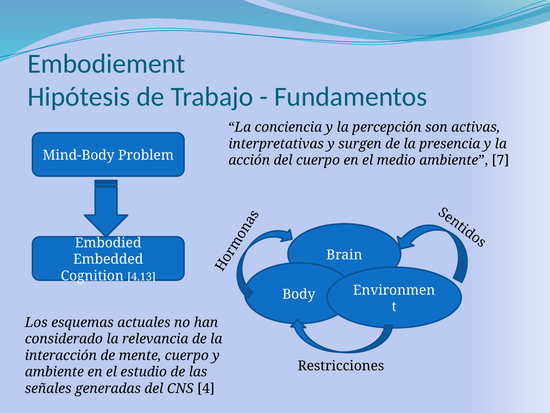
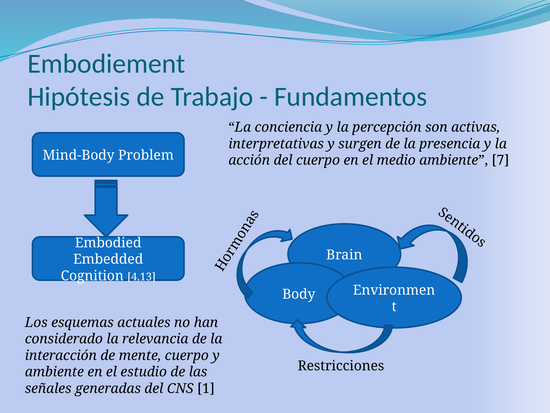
4: 4 -> 1
